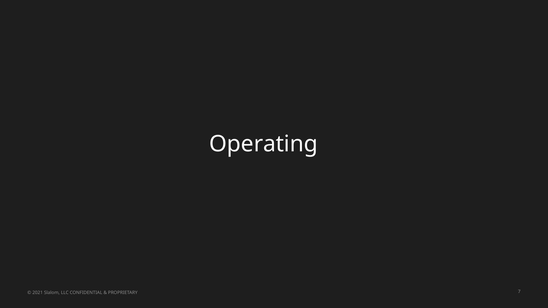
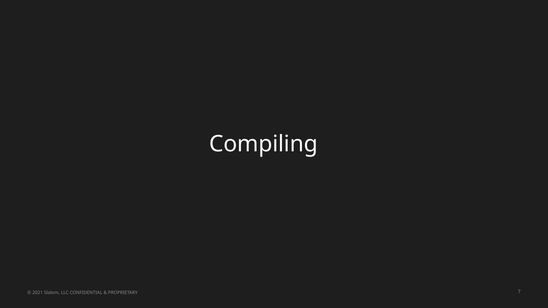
Operating: Operating -> Compiling
